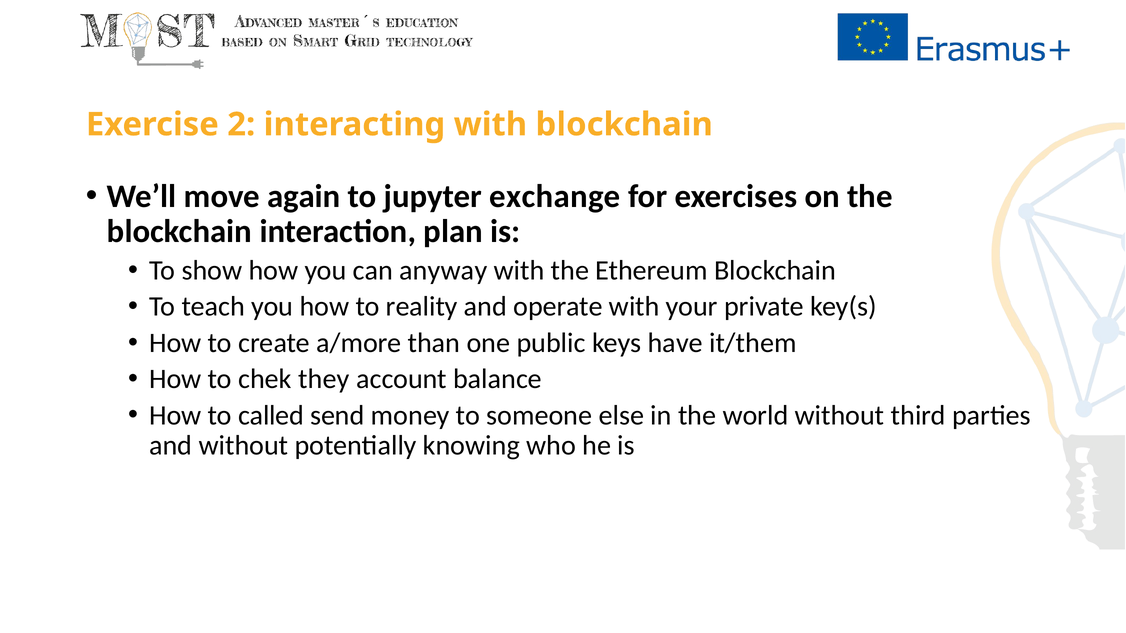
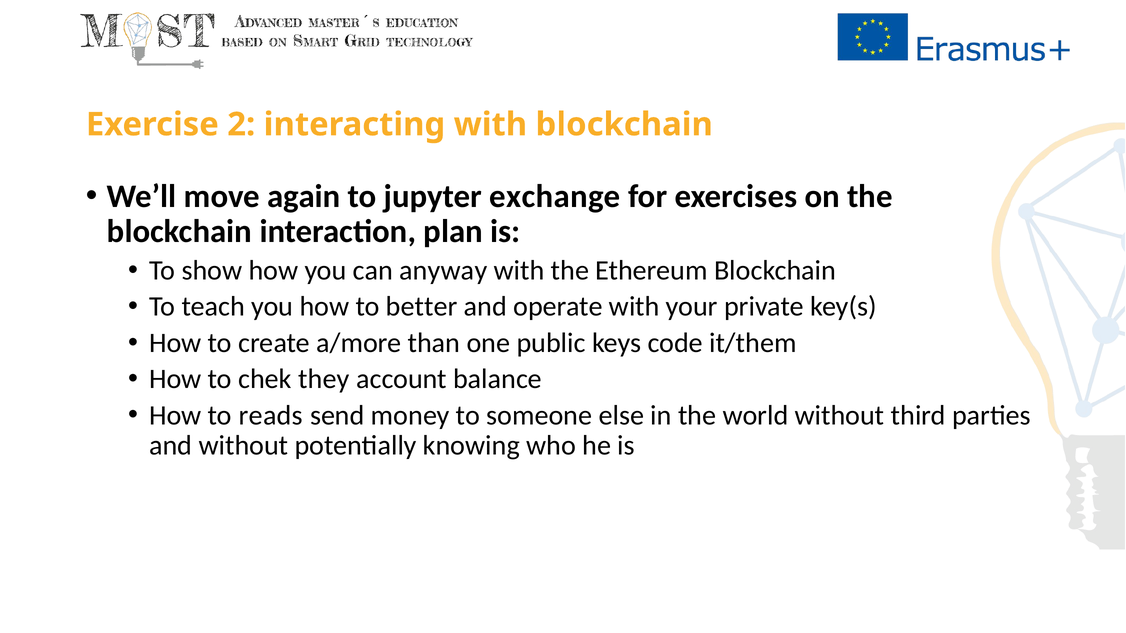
reality: reality -> better
have: have -> code
called: called -> reads
